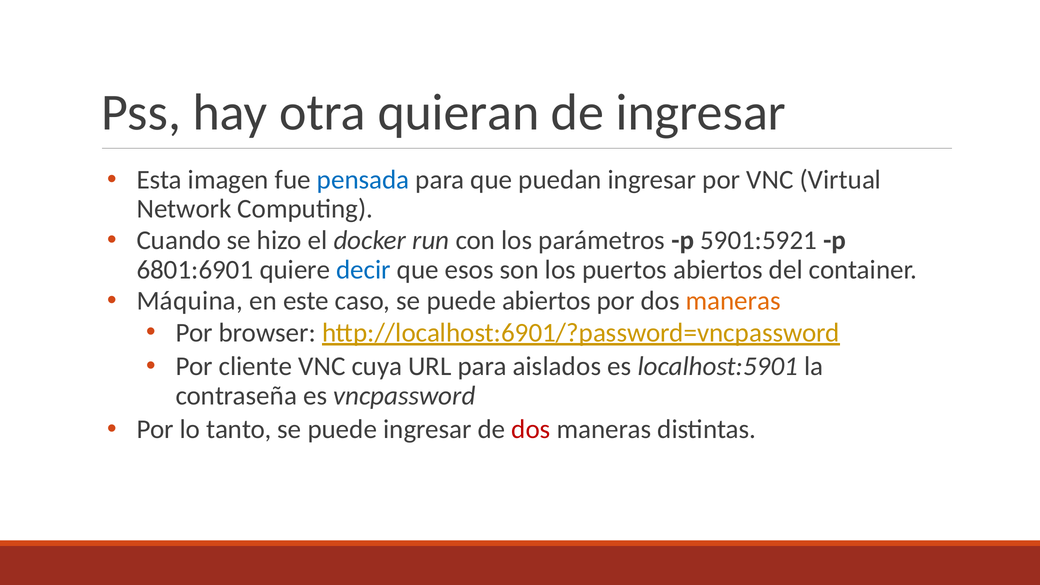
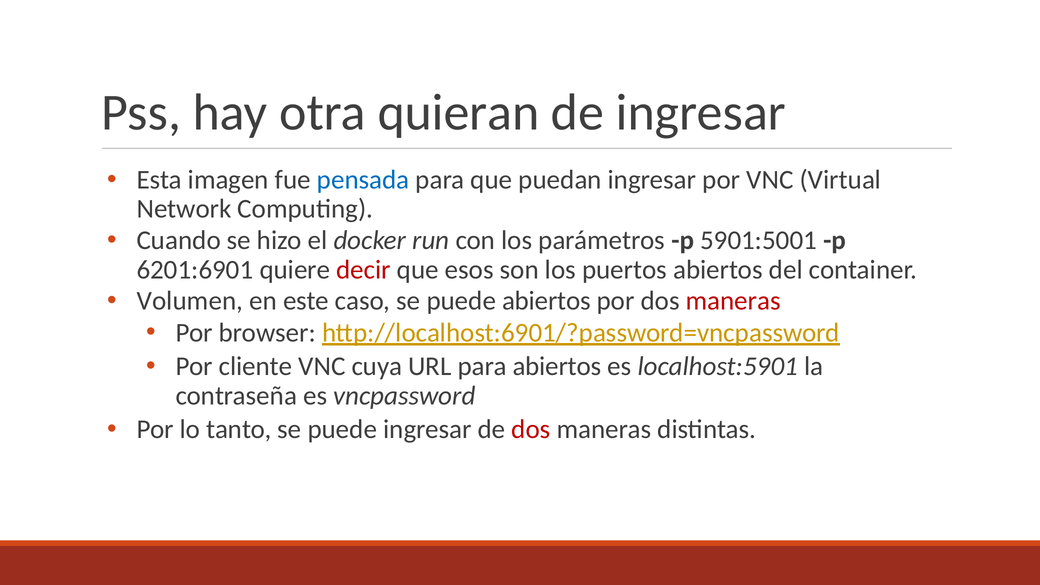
5901:5921: 5901:5921 -> 5901:5001
6801:6901: 6801:6901 -> 6201:6901
decir colour: blue -> red
Máquina: Máquina -> Volumen
maneras at (733, 301) colour: orange -> red
para aislados: aislados -> abiertos
